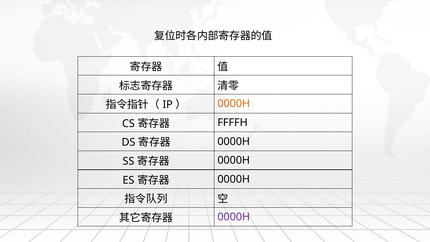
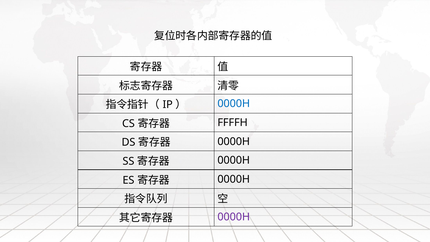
0000H at (234, 104) colour: orange -> blue
